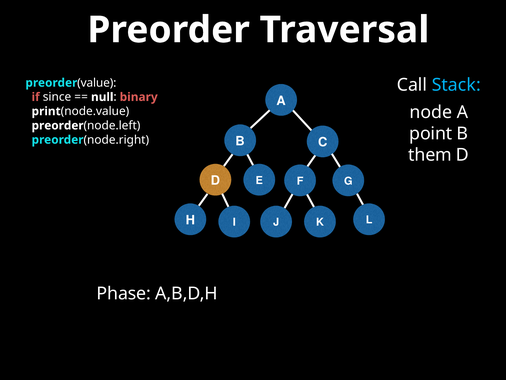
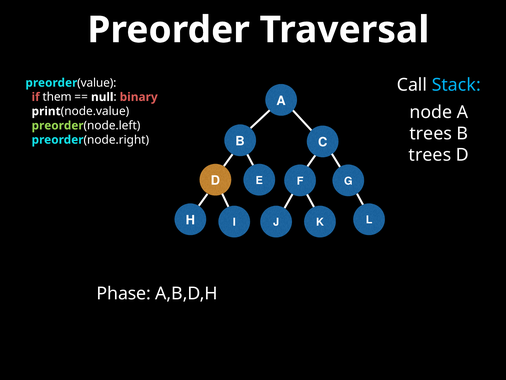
since: since -> them
preorder at (58, 125) colour: white -> light green
point at (431, 133): point -> trees
them at (430, 155): them -> trees
